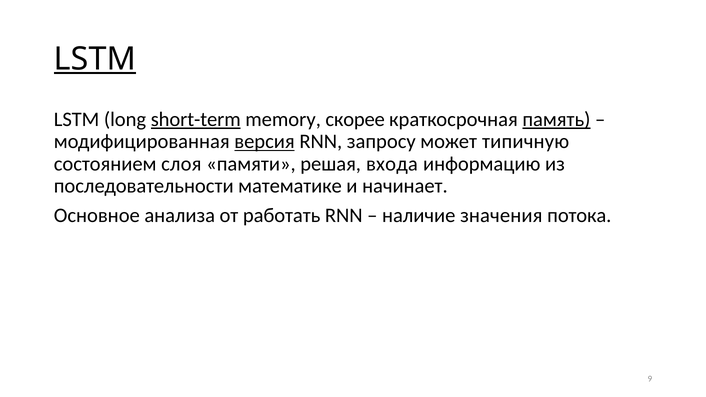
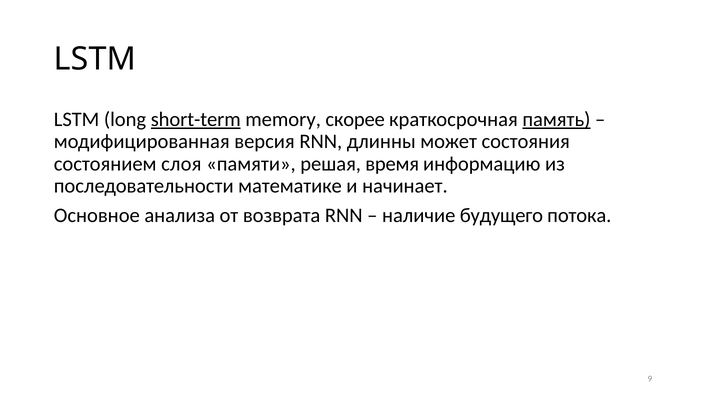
LSTM at (95, 59) underline: present -> none
версия underline: present -> none
запросу: запросу -> длинны
типичную: типичную -> состояния
входа: входа -> время
работать: работать -> возврата
значения: значения -> будущего
